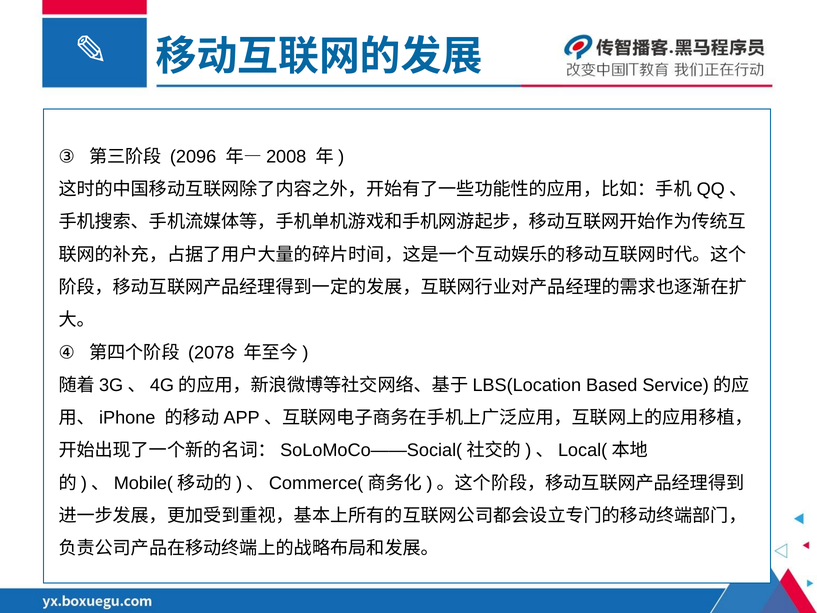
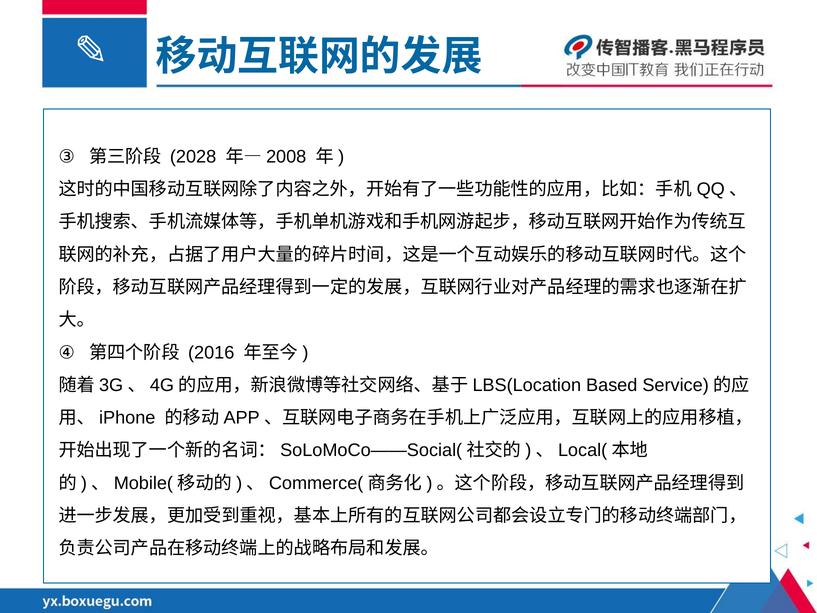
2096: 2096 -> 2028
2078: 2078 -> 2016
